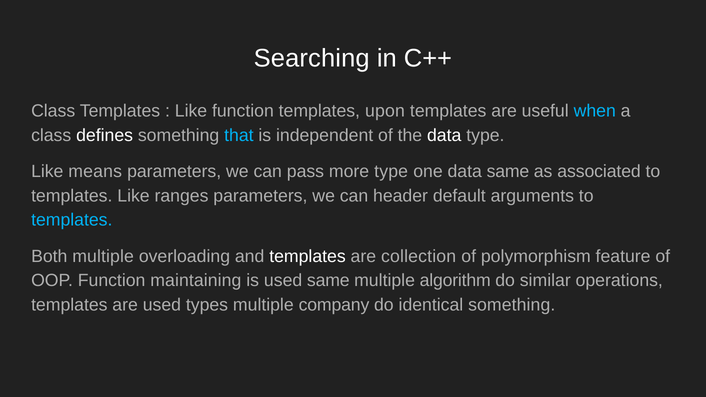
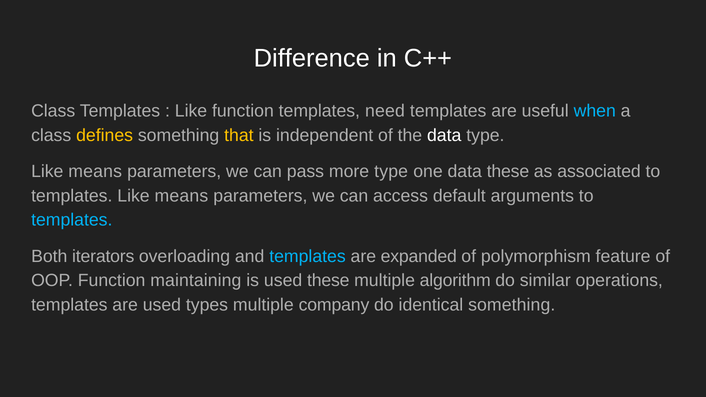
Searching: Searching -> Difference
upon: upon -> need
defines colour: white -> yellow
that colour: light blue -> yellow
data same: same -> these
templates Like ranges: ranges -> means
header: header -> access
Both multiple: multiple -> iterators
templates at (307, 256) colour: white -> light blue
collection: collection -> expanded
used same: same -> these
